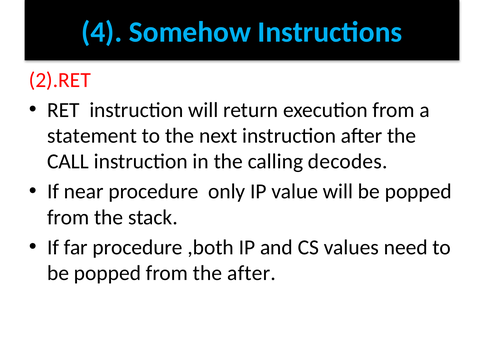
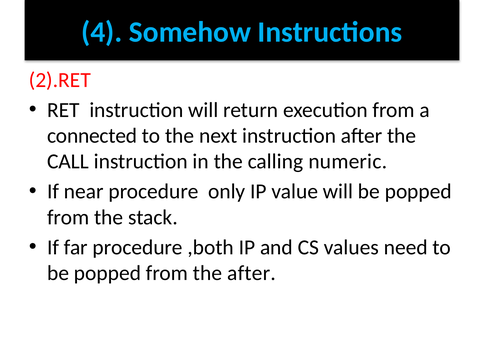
statement: statement -> connected
decodes: decodes -> numeric
